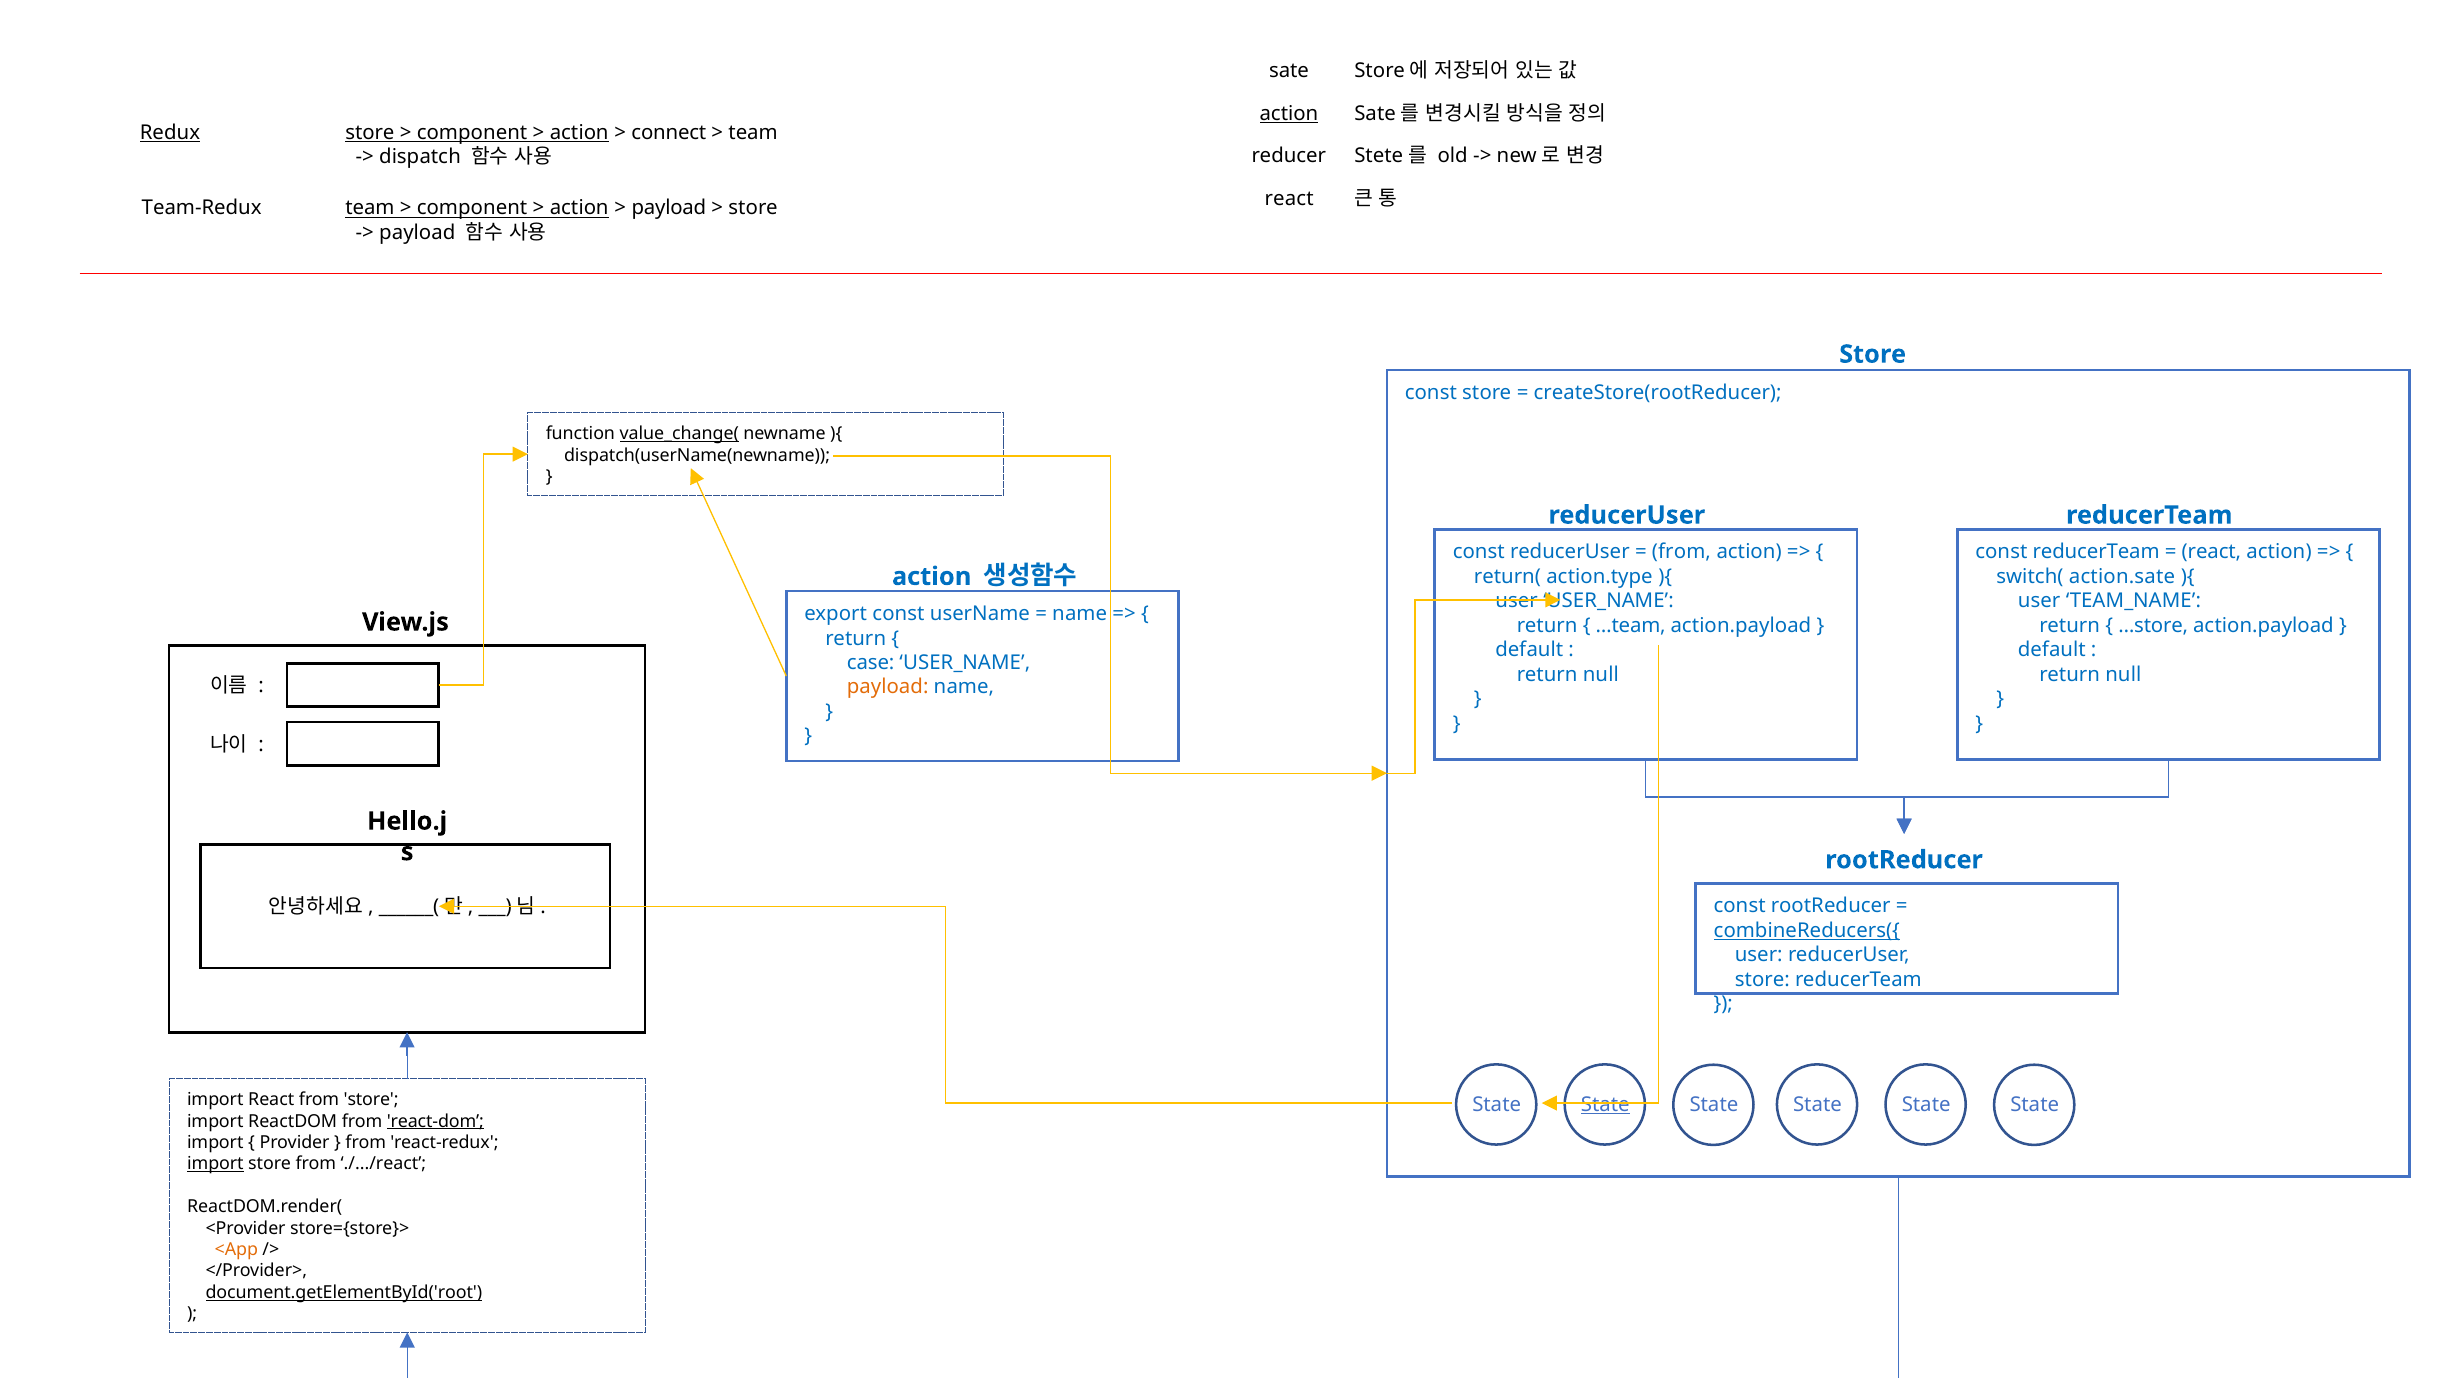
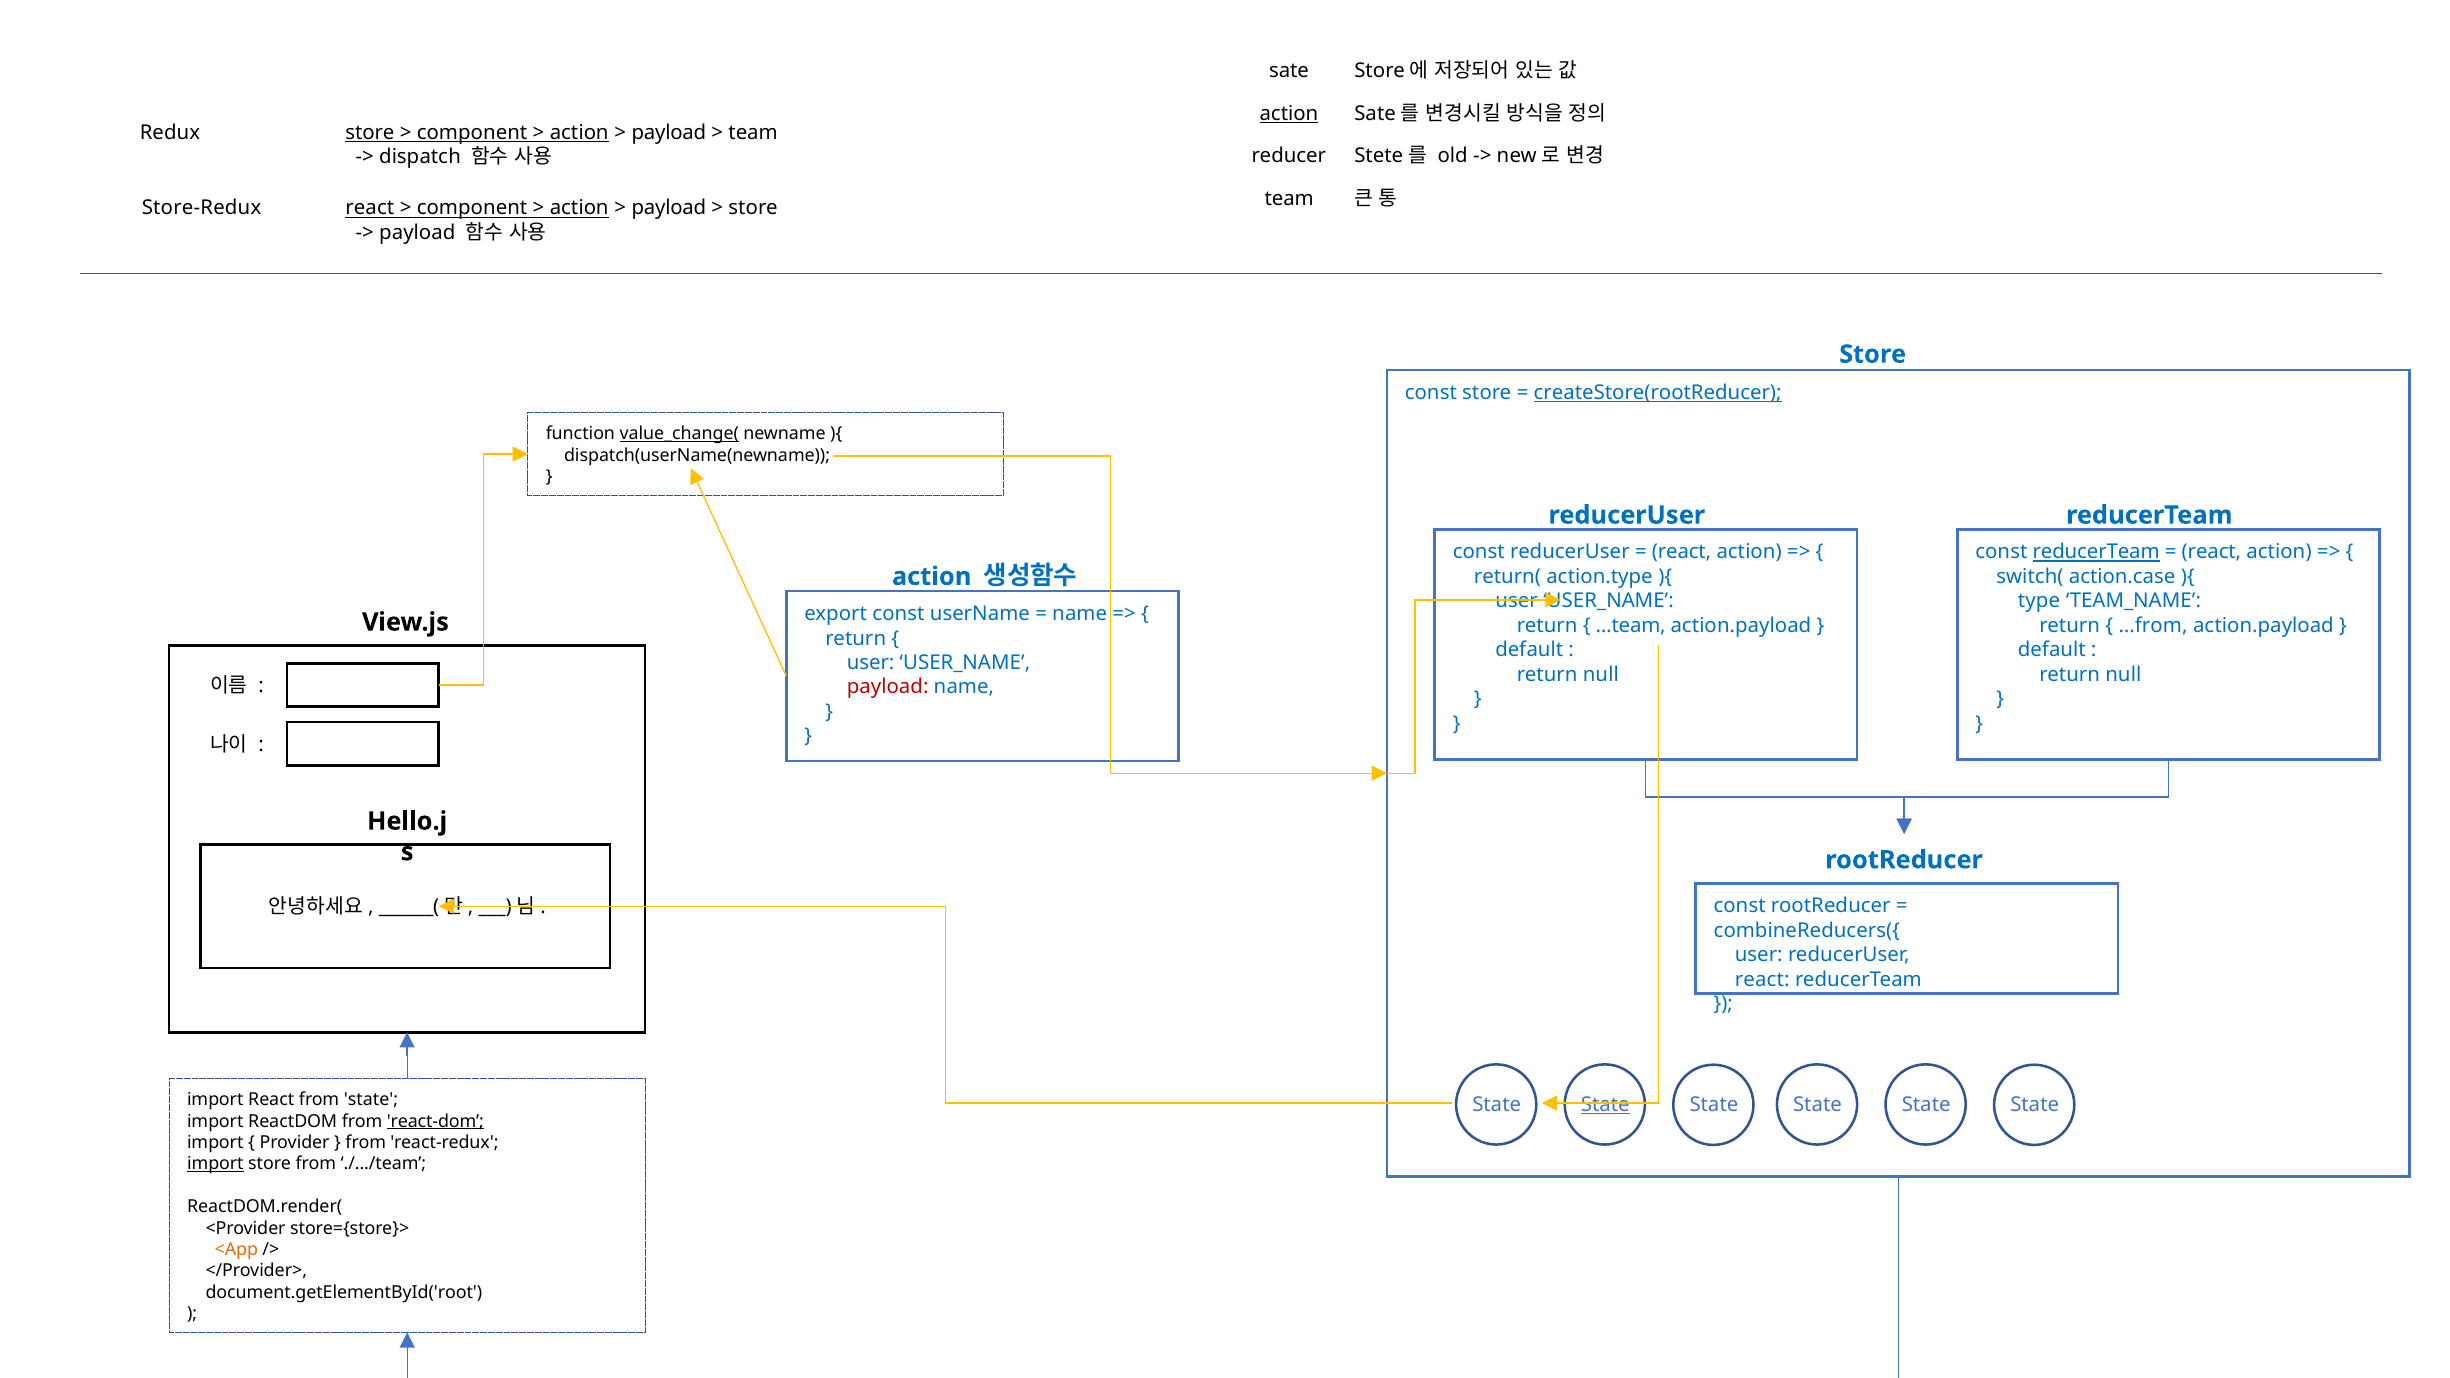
Redux underline: present -> none
connect at (669, 132): connect -> payload
react at (1289, 198): react -> team
Team-Redux: Team-Redux -> Store-Redux
team at (370, 208): team -> react
createStore(rootReducer underline: none -> present
from at (1681, 552): from -> react
reducerTeam at (2096, 552) underline: none -> present
action.sate: action.sate -> action.case
user at (2039, 601): user -> type
…store: …store -> …from
case at (871, 663): case -> user
payload at (888, 687) colour: orange -> red
combineReducers({ underline: present -> none
store at (1762, 979): store -> react
from store: store -> state
./.../react: ./.../react -> ./.../team
document.getElementById('root underline: present -> none
